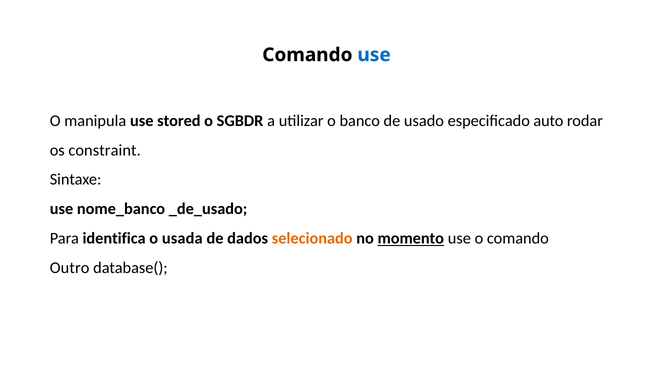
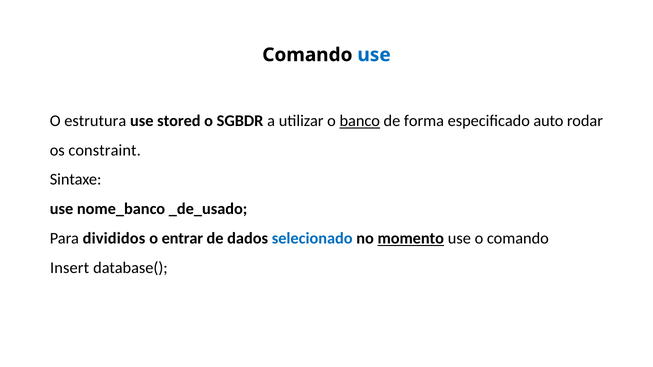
manipula: manipula -> estrutura
banco underline: none -> present
usado: usado -> forma
identifica: identifica -> divididos
usada: usada -> entrar
selecionado colour: orange -> blue
Outro: Outro -> Insert
